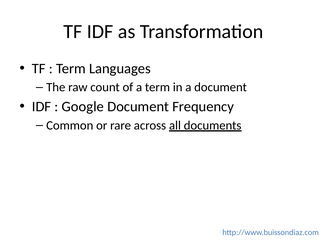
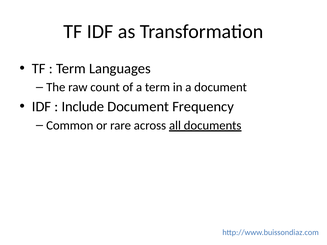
Google: Google -> Include
